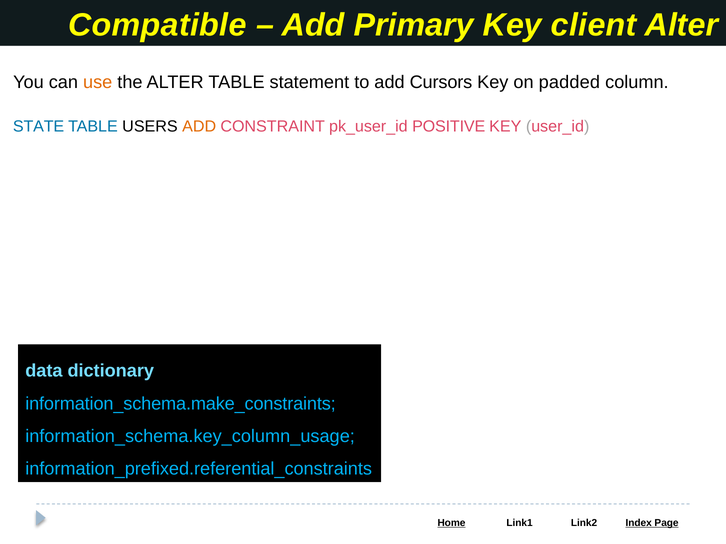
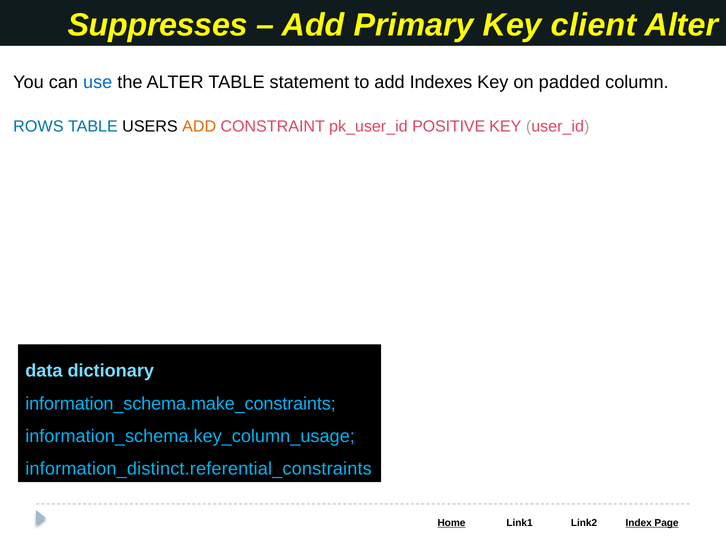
Compatible: Compatible -> Suppresses
use colour: orange -> blue
Cursors: Cursors -> Indexes
STATE: STATE -> ROWS
information_prefixed.referential_constraints: information_prefixed.referential_constraints -> information_distinct.referential_constraints
